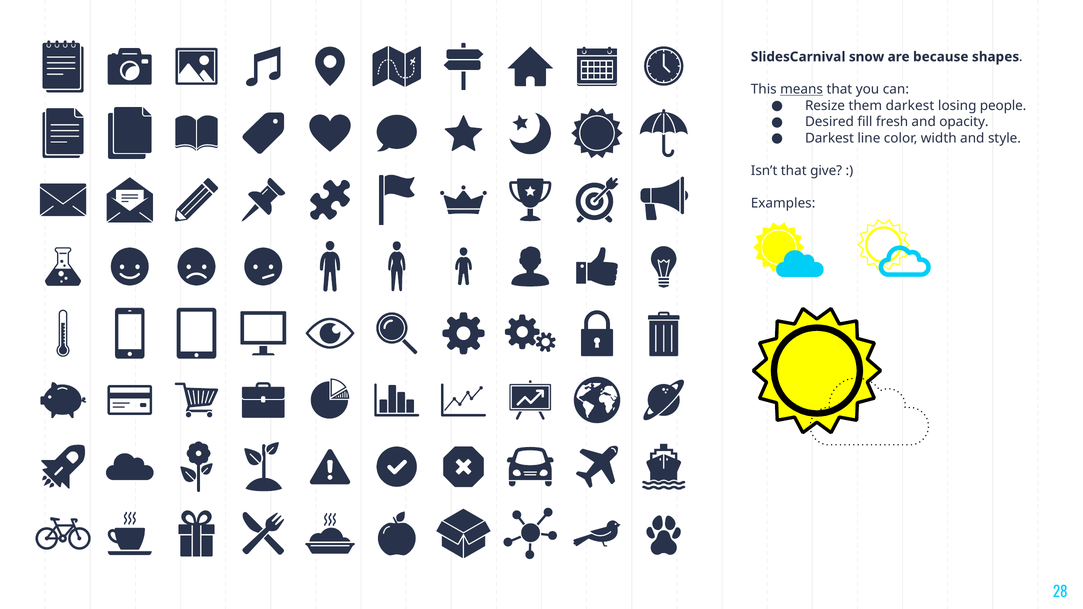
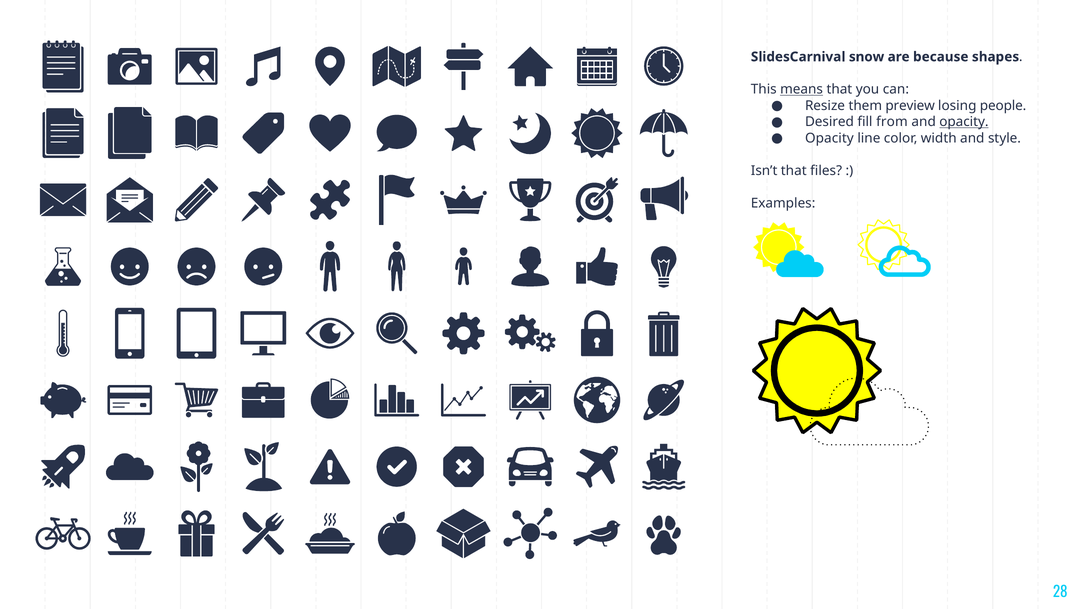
them darkest: darkest -> preview
fresh: fresh -> from
opacity at (964, 122) underline: none -> present
Darkest at (829, 138): Darkest -> Opacity
give: give -> files
